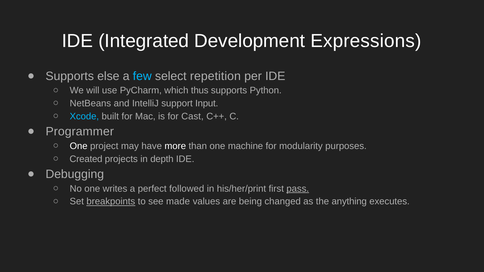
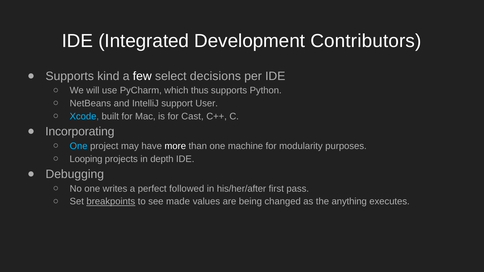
Expressions: Expressions -> Contributors
else: else -> kind
few colour: light blue -> white
repetition: repetition -> decisions
Input: Input -> User
Programmer: Programmer -> Incorporating
One at (79, 146) colour: white -> light blue
Created: Created -> Looping
his/her/print: his/her/print -> his/her/after
pass underline: present -> none
